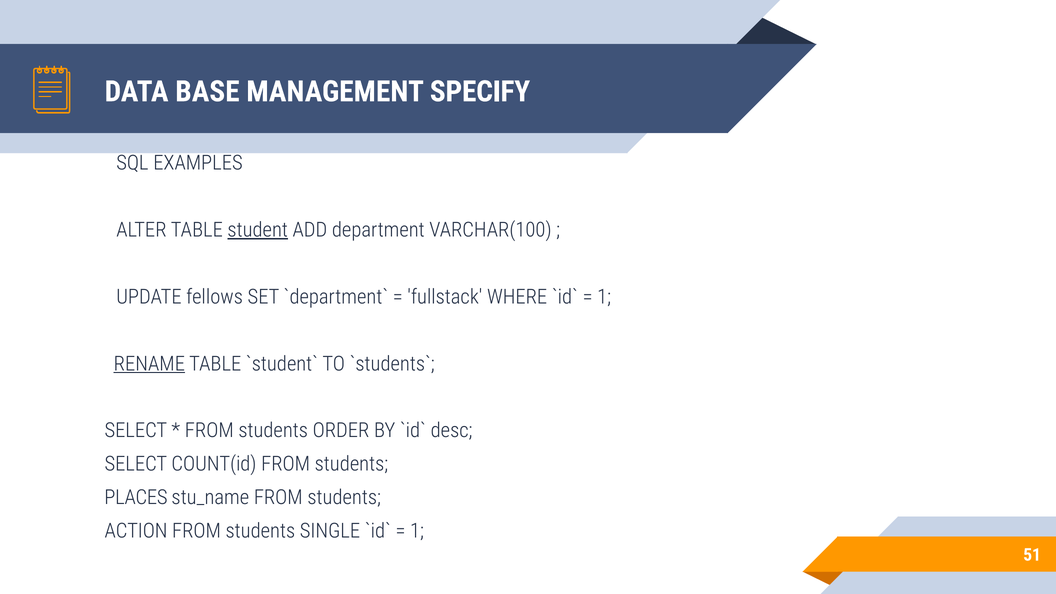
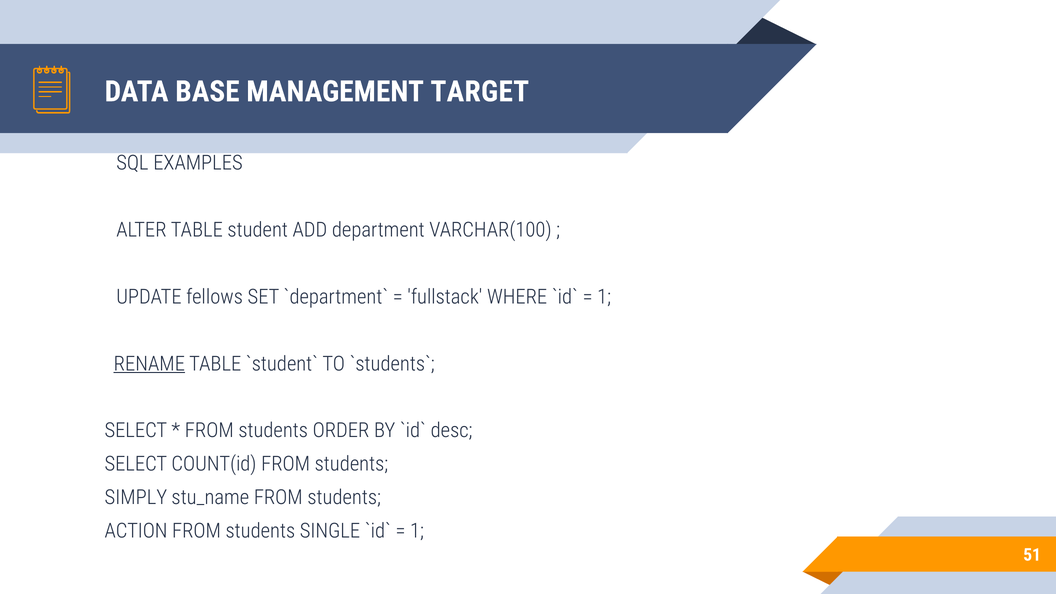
SPECIFY: SPECIFY -> TARGET
student underline: present -> none
PLACES: PLACES -> SIMPLY
